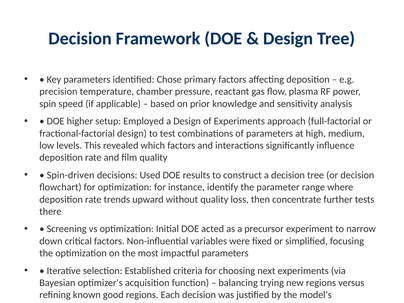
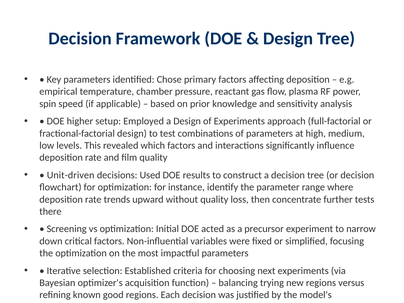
precision: precision -> empirical
Spin-driven: Spin-driven -> Unit-driven
